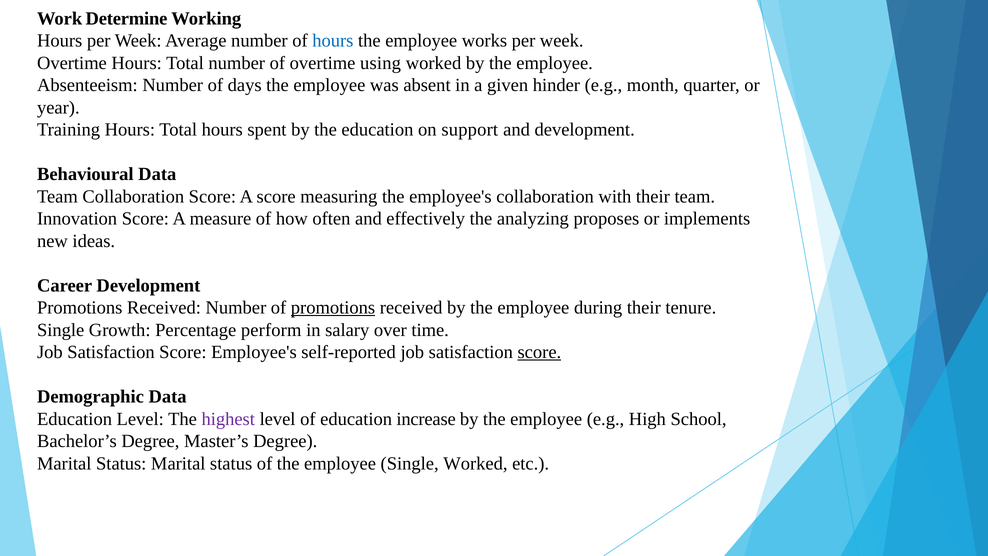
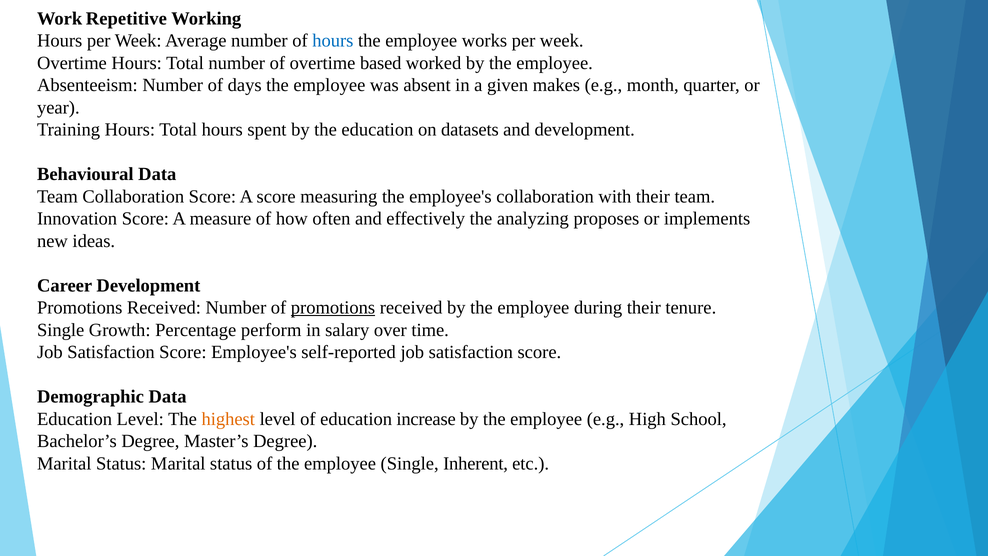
Determine: Determine -> Repetitive
using: using -> based
hinder: hinder -> makes
support: support -> datasets
score at (539, 352) underline: present -> none
highest colour: purple -> orange
Single Worked: Worked -> Inherent
